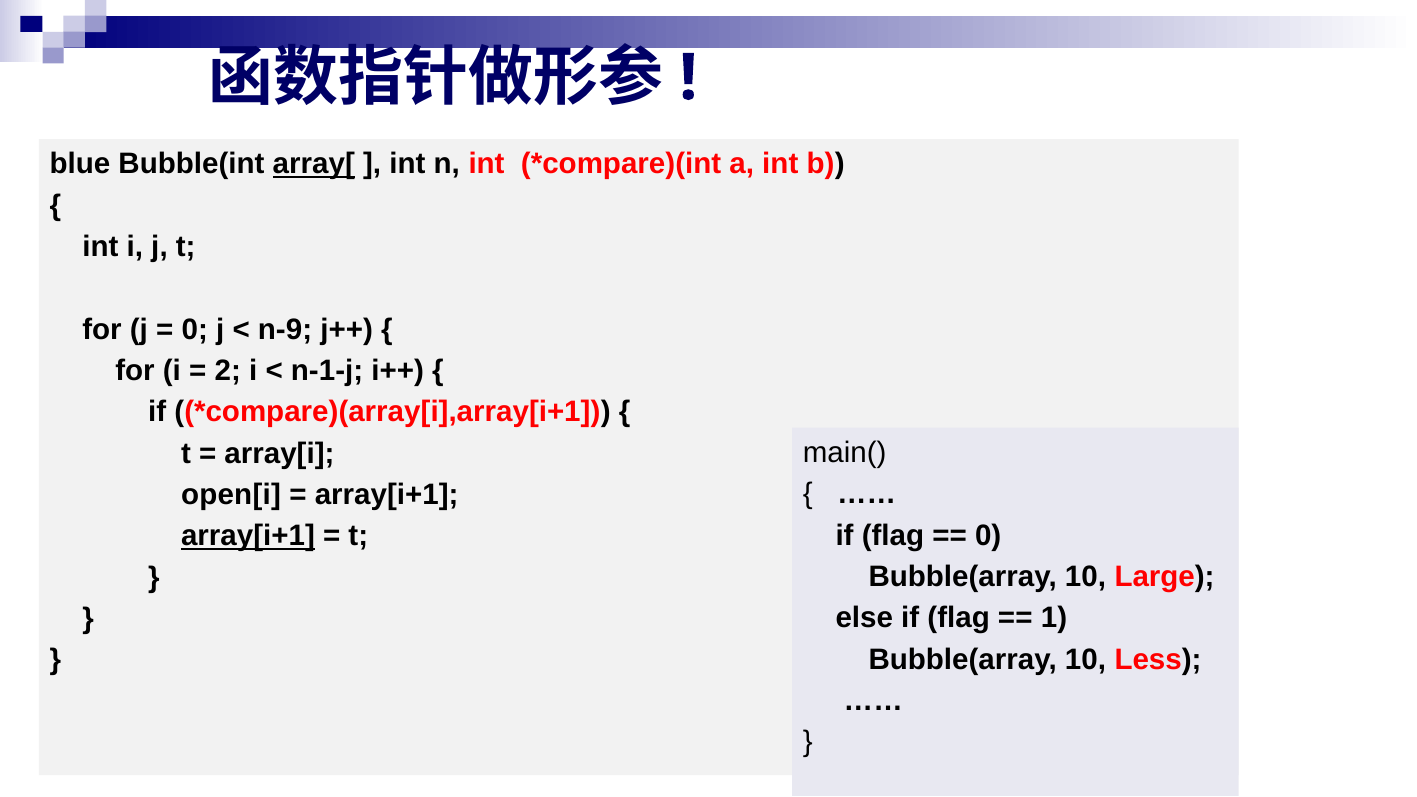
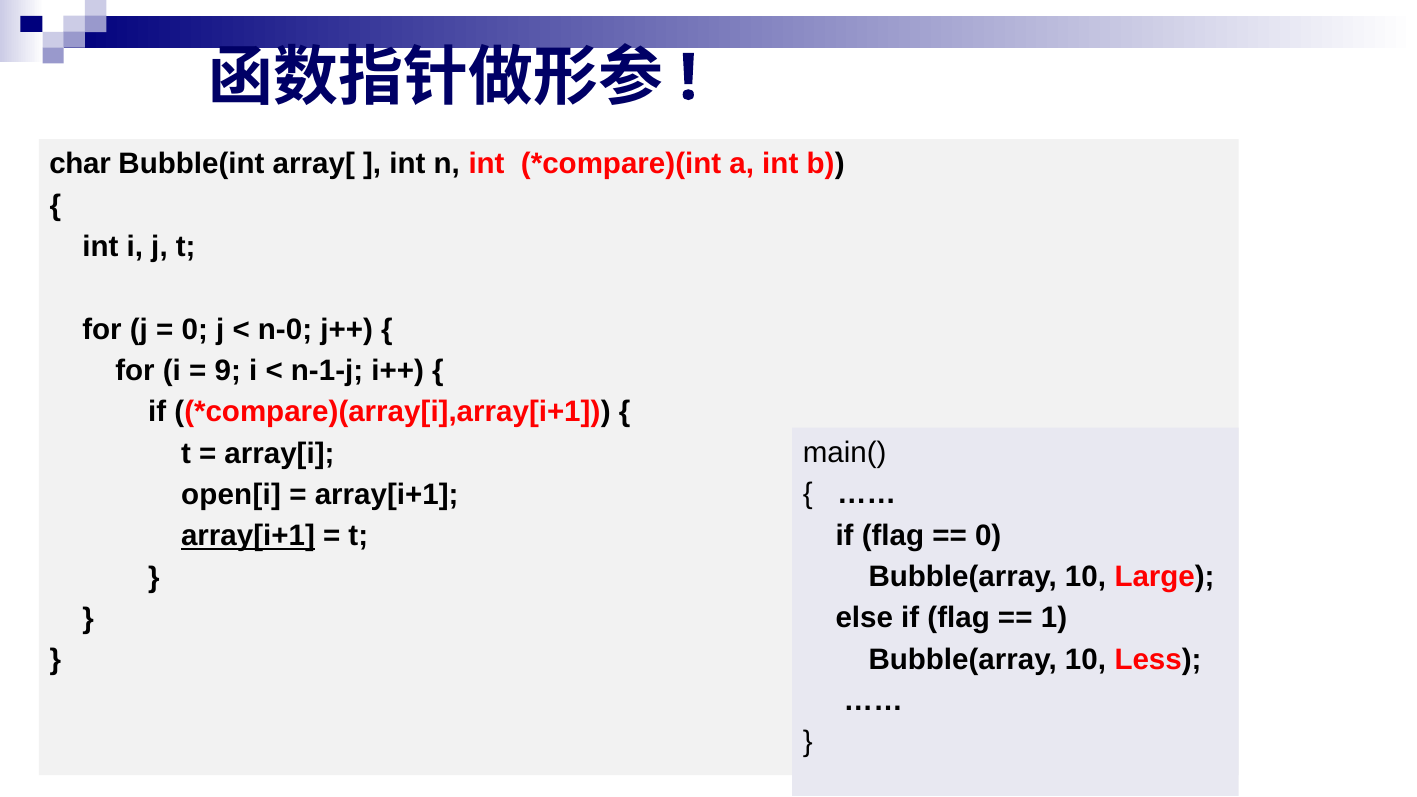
blue: blue -> char
array[ underline: present -> none
n-9: n-9 -> n-0
2: 2 -> 9
